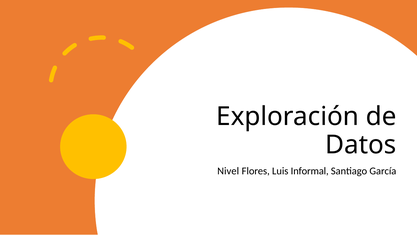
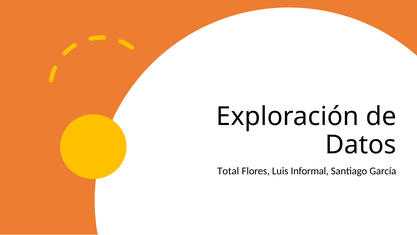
Nivel: Nivel -> Total
